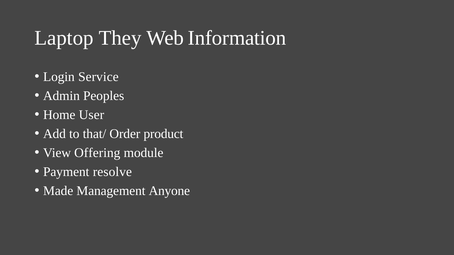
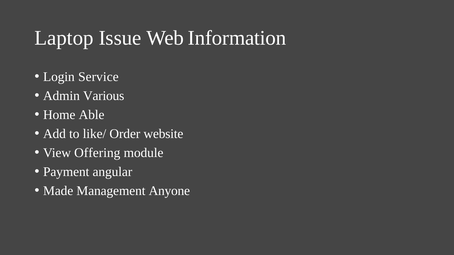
They: They -> Issue
Peoples: Peoples -> Various
User: User -> Able
that/: that/ -> like/
product: product -> website
resolve: resolve -> angular
